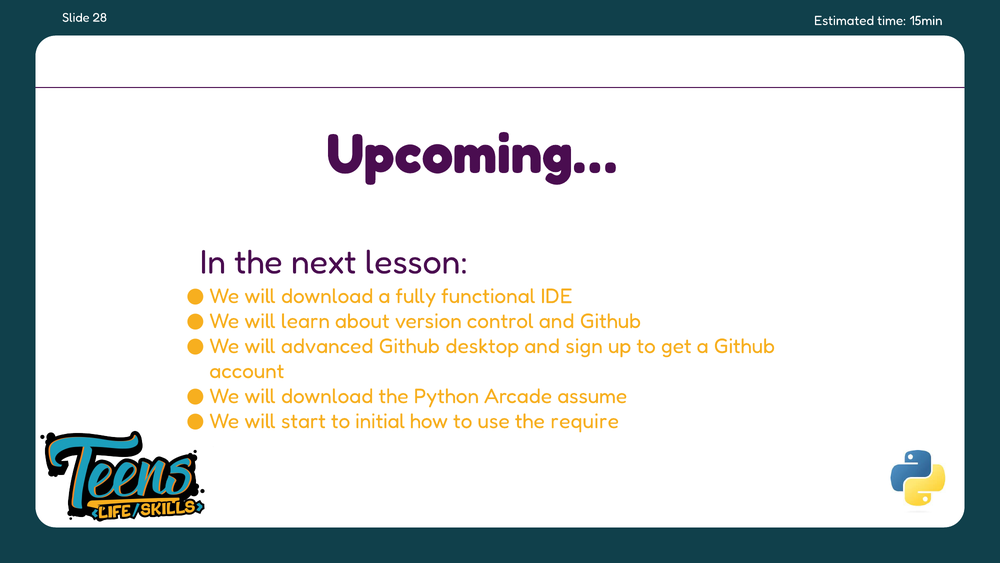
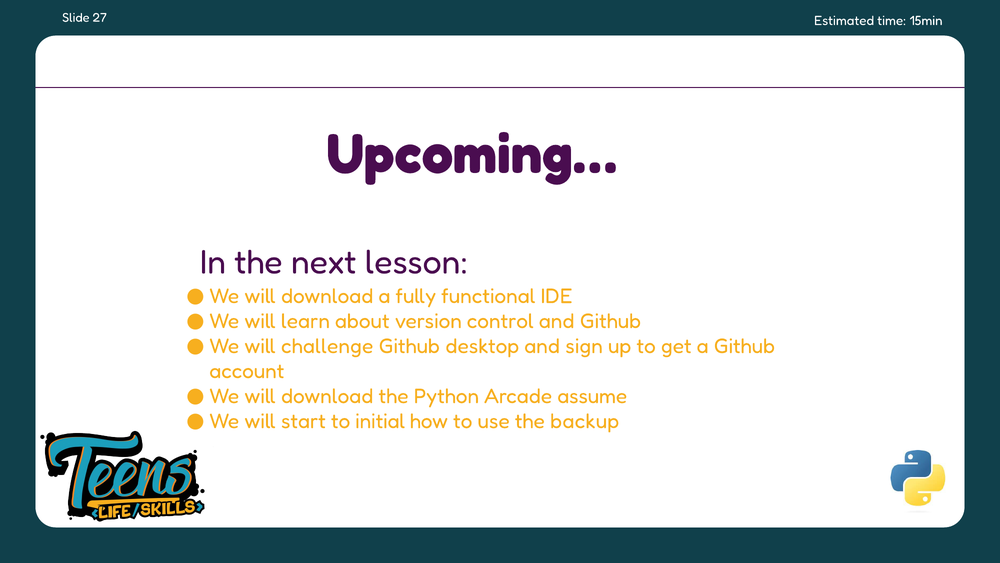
28: 28 -> 27
advanced: advanced -> challenge
require: require -> backup
